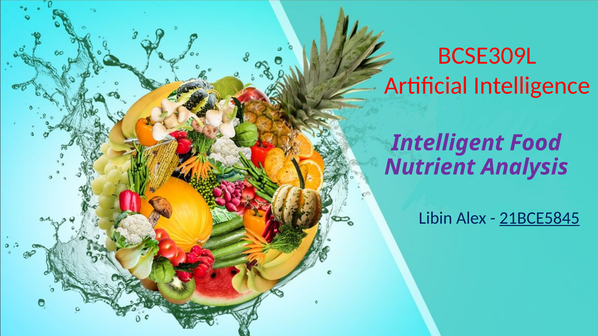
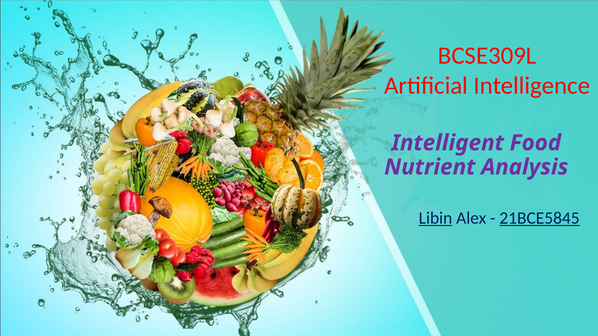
Libin underline: none -> present
